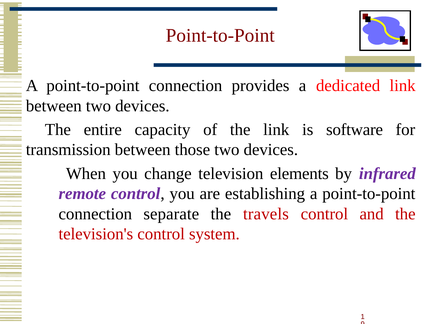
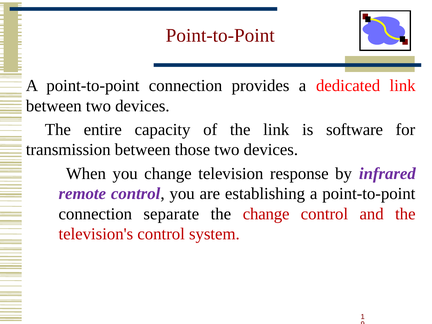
elements: elements -> response
the travels: travels -> change
